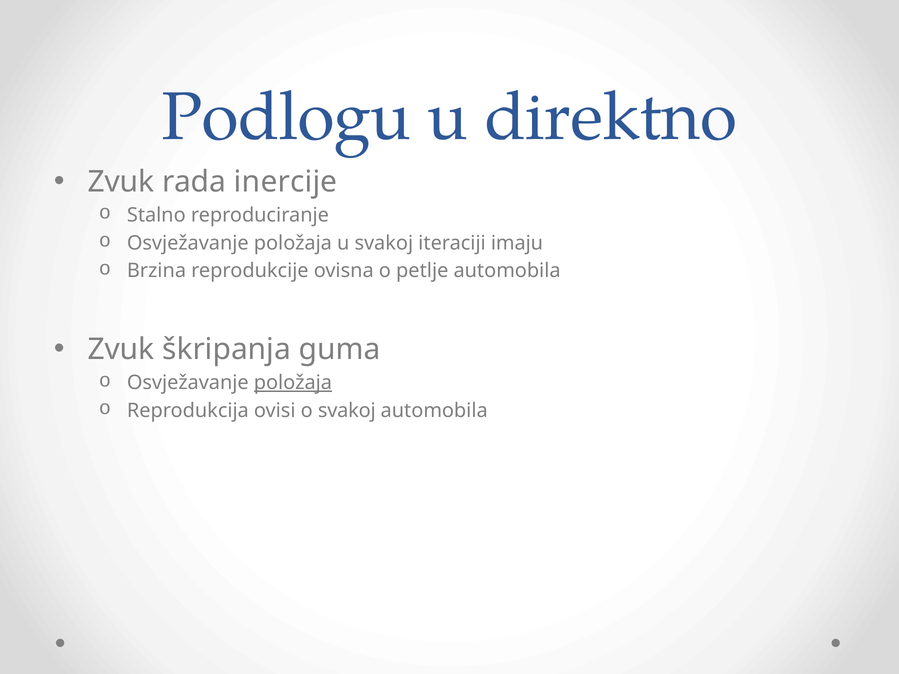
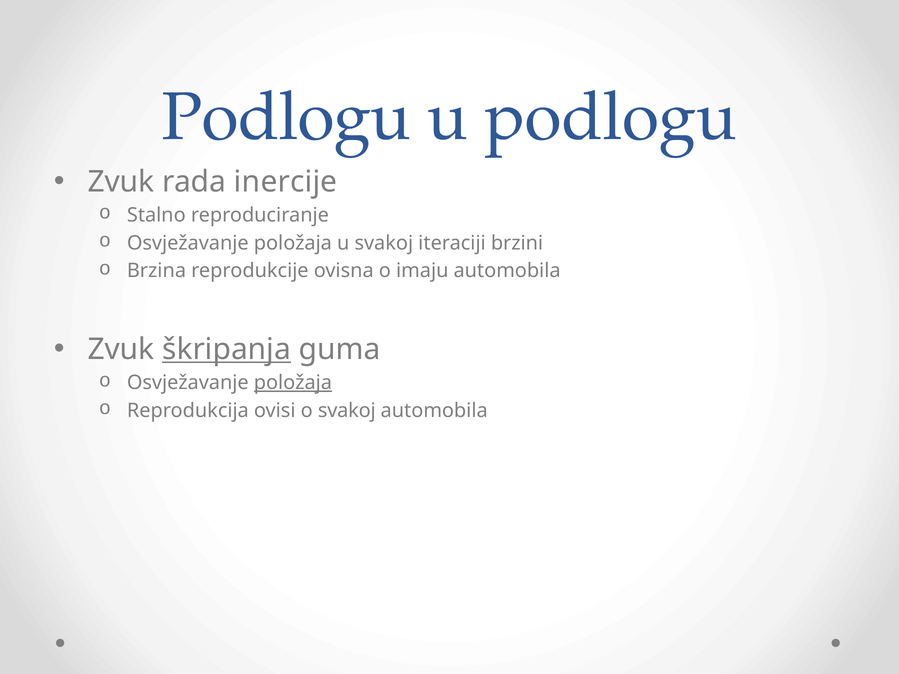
u direktno: direktno -> podlogu
imaju: imaju -> brzini
petlje: petlje -> imaju
škripanja underline: none -> present
